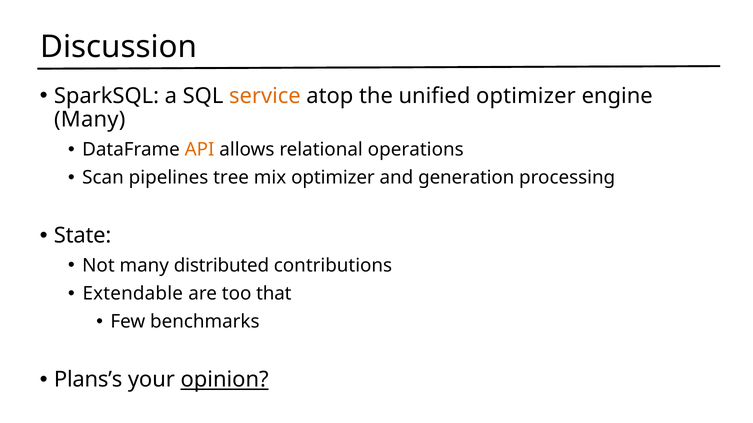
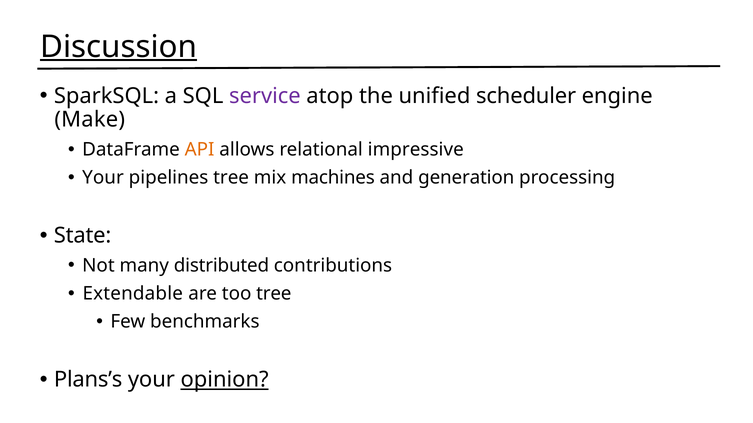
Discussion underline: none -> present
service colour: orange -> purple
unified optimizer: optimizer -> scheduler
Many at (90, 120): Many -> Make
operations: operations -> impressive
Scan at (103, 178): Scan -> Your
mix optimizer: optimizer -> machines
too that: that -> tree
